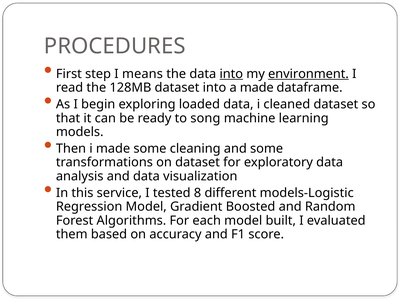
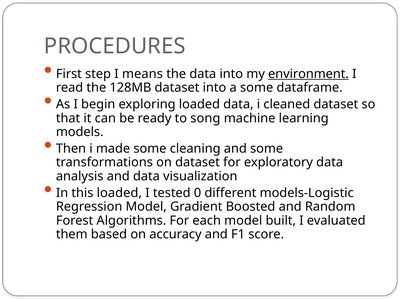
into at (231, 74) underline: present -> none
a made: made -> some
this service: service -> loaded
8: 8 -> 0
